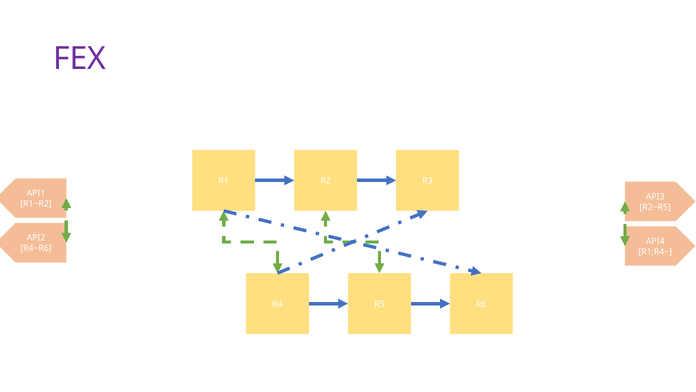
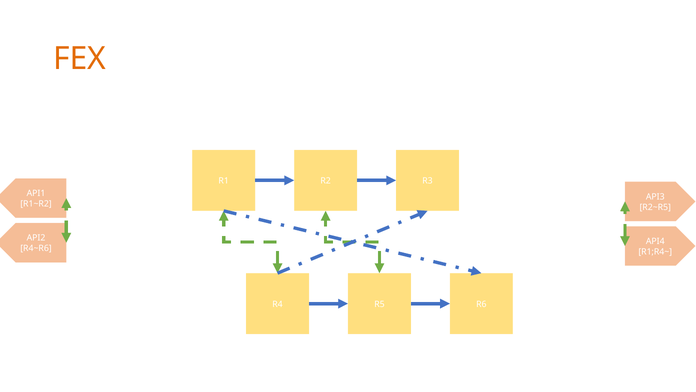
FEX colour: purple -> orange
